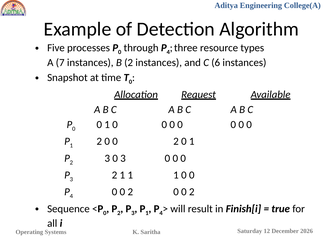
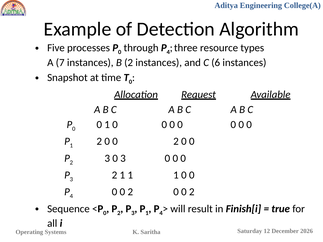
1 at (192, 142): 1 -> 0
